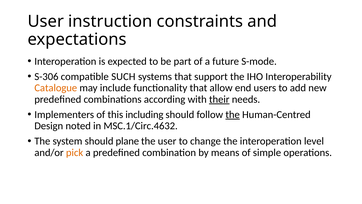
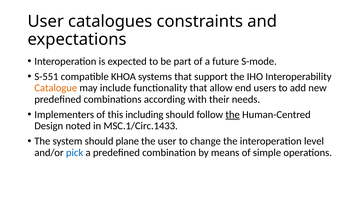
instruction: instruction -> catalogues
S-306: S-306 -> S-551
SUCH: SUCH -> KHOA
their underline: present -> none
MSC.1/Circ.4632: MSC.1/Circ.4632 -> MSC.1/Circ.1433
pick colour: orange -> blue
